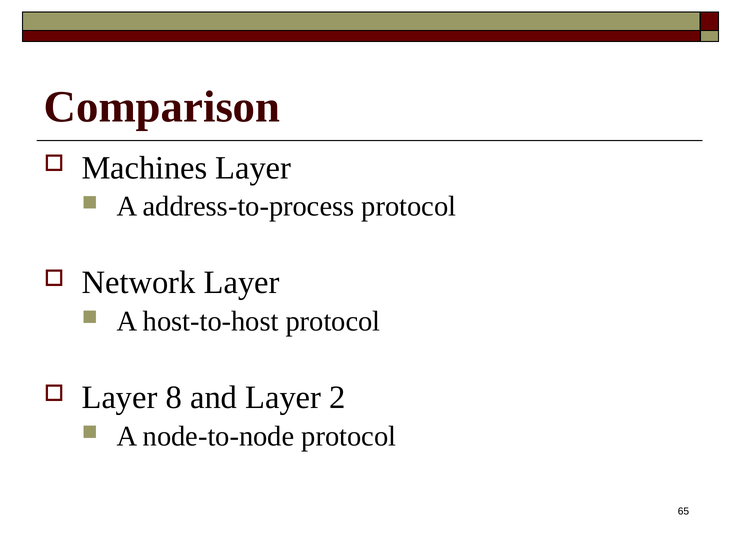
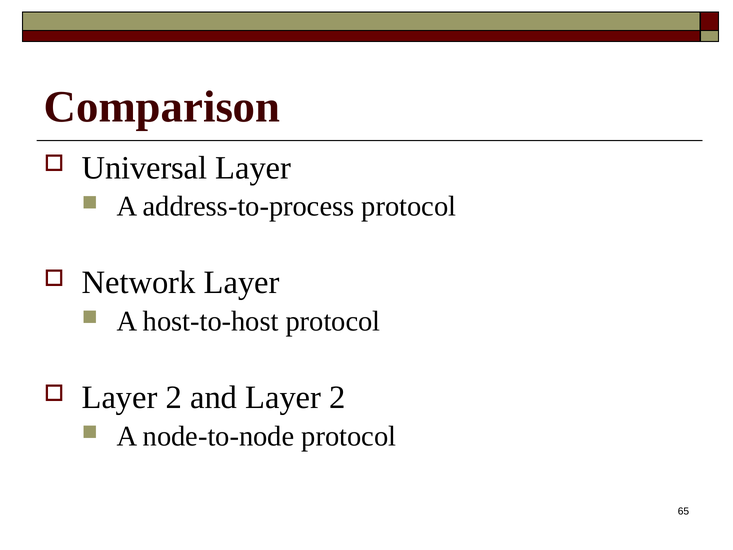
Machines: Machines -> Universal
8 at (174, 397): 8 -> 2
